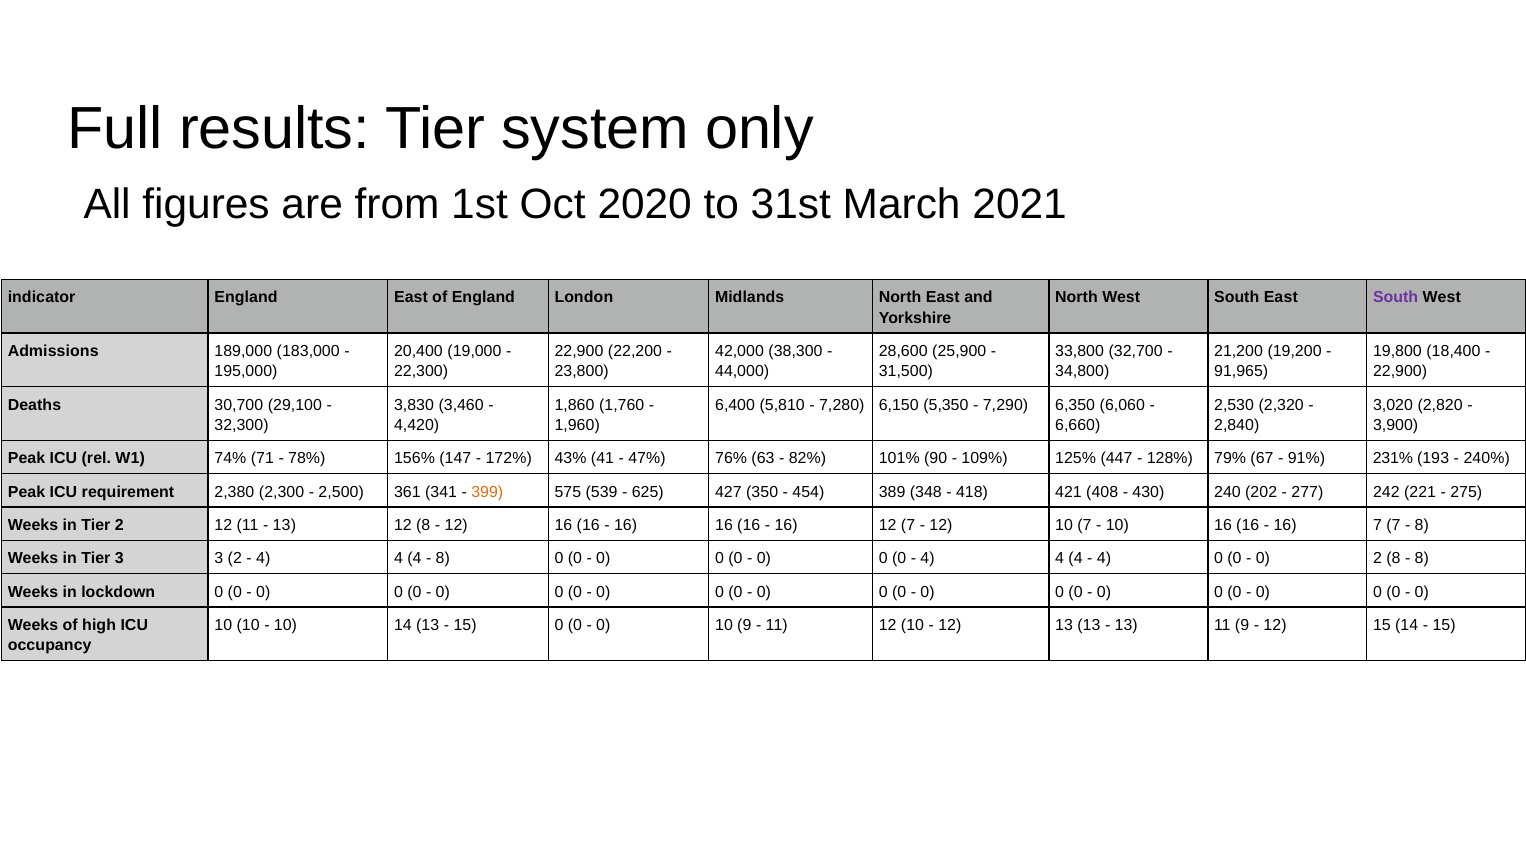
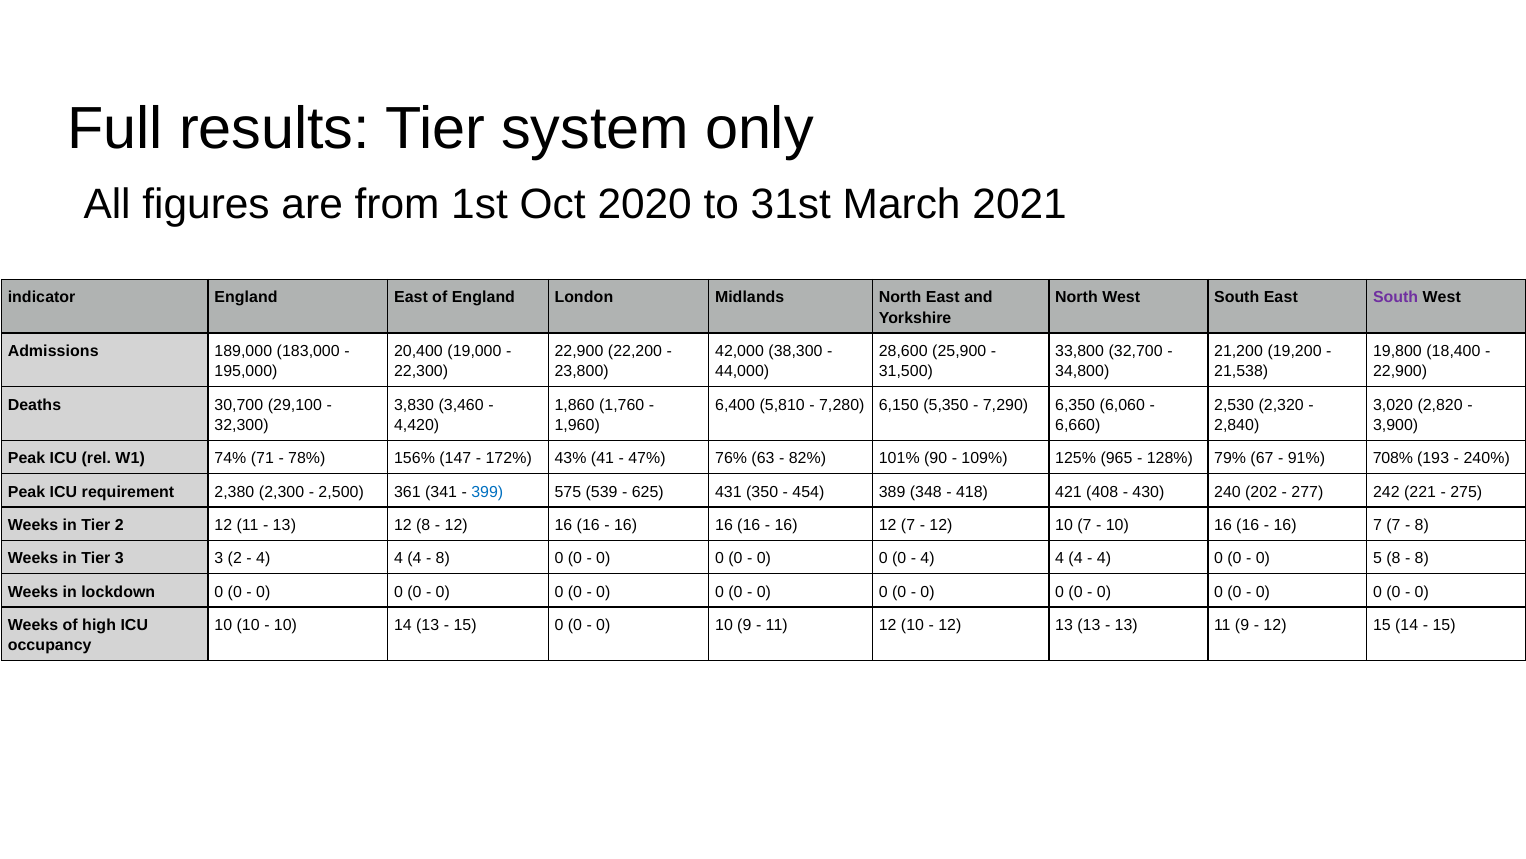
91,965: 91,965 -> 21,538
447: 447 -> 965
231%: 231% -> 708%
399 colour: orange -> blue
427: 427 -> 431
0 2: 2 -> 5
